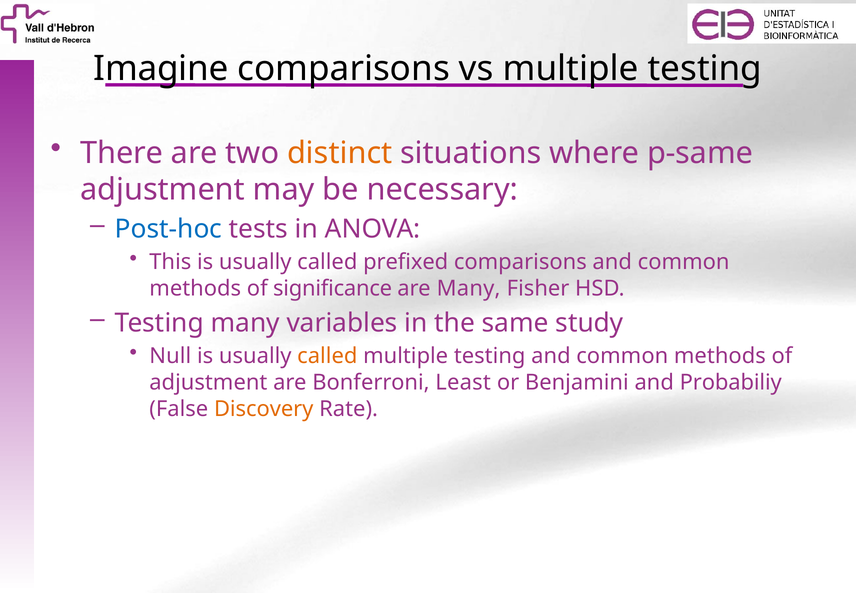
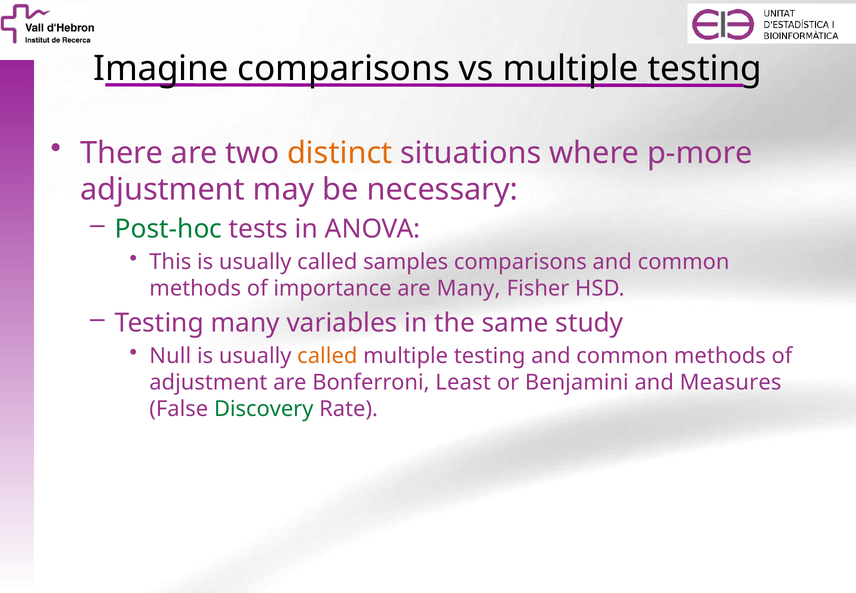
p-same: p-same -> p-more
Post-hoc colour: blue -> green
prefixed: prefixed -> samples
significance: significance -> importance
Probabiliy: Probabiliy -> Measures
Discovery colour: orange -> green
